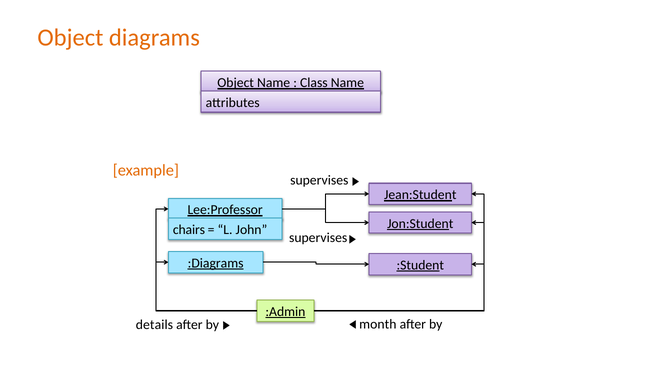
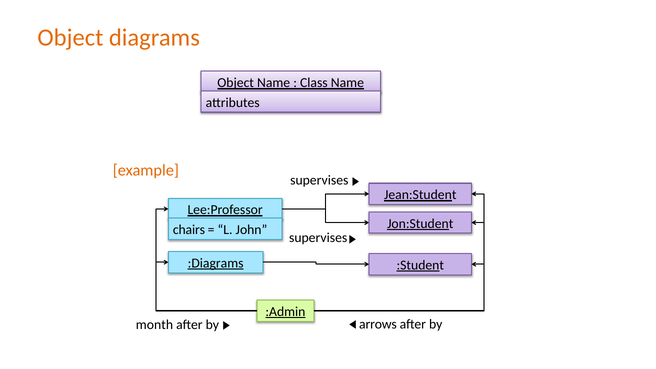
month: month -> arrows
details: details -> month
